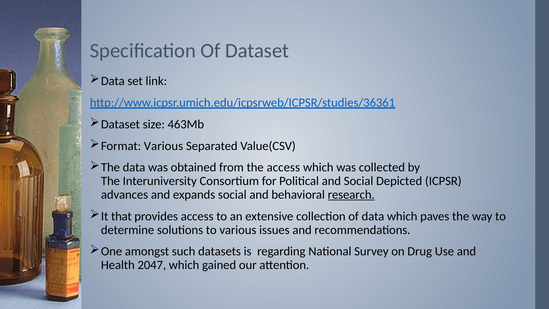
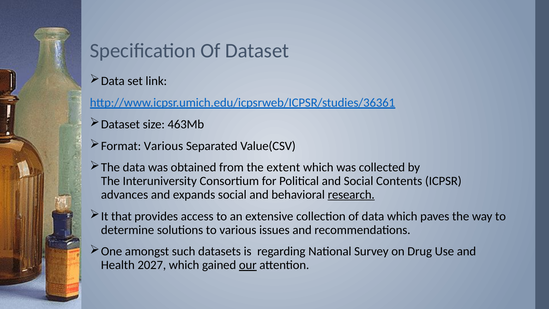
the access: access -> extent
Depicted: Depicted -> Contents
2047: 2047 -> 2027
our underline: none -> present
